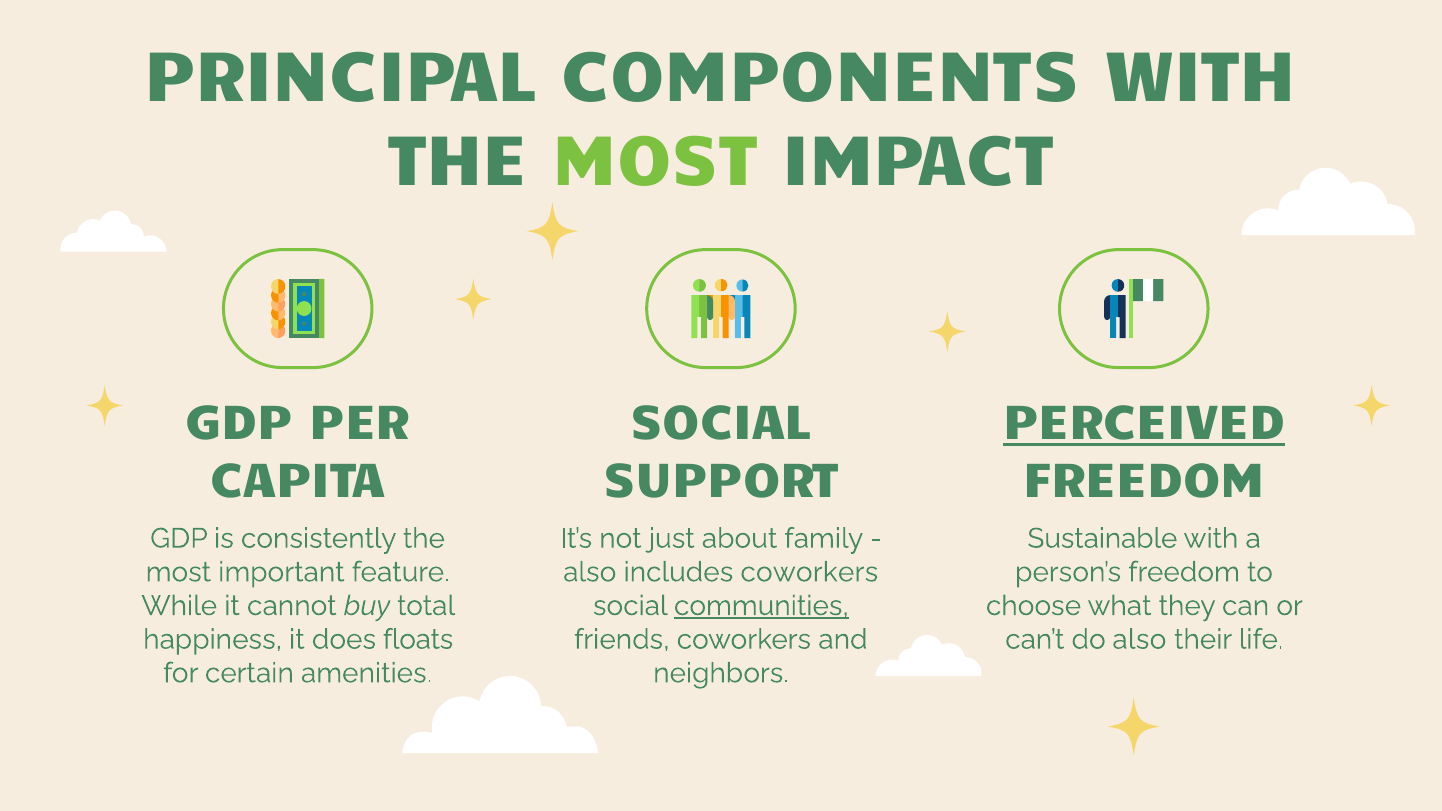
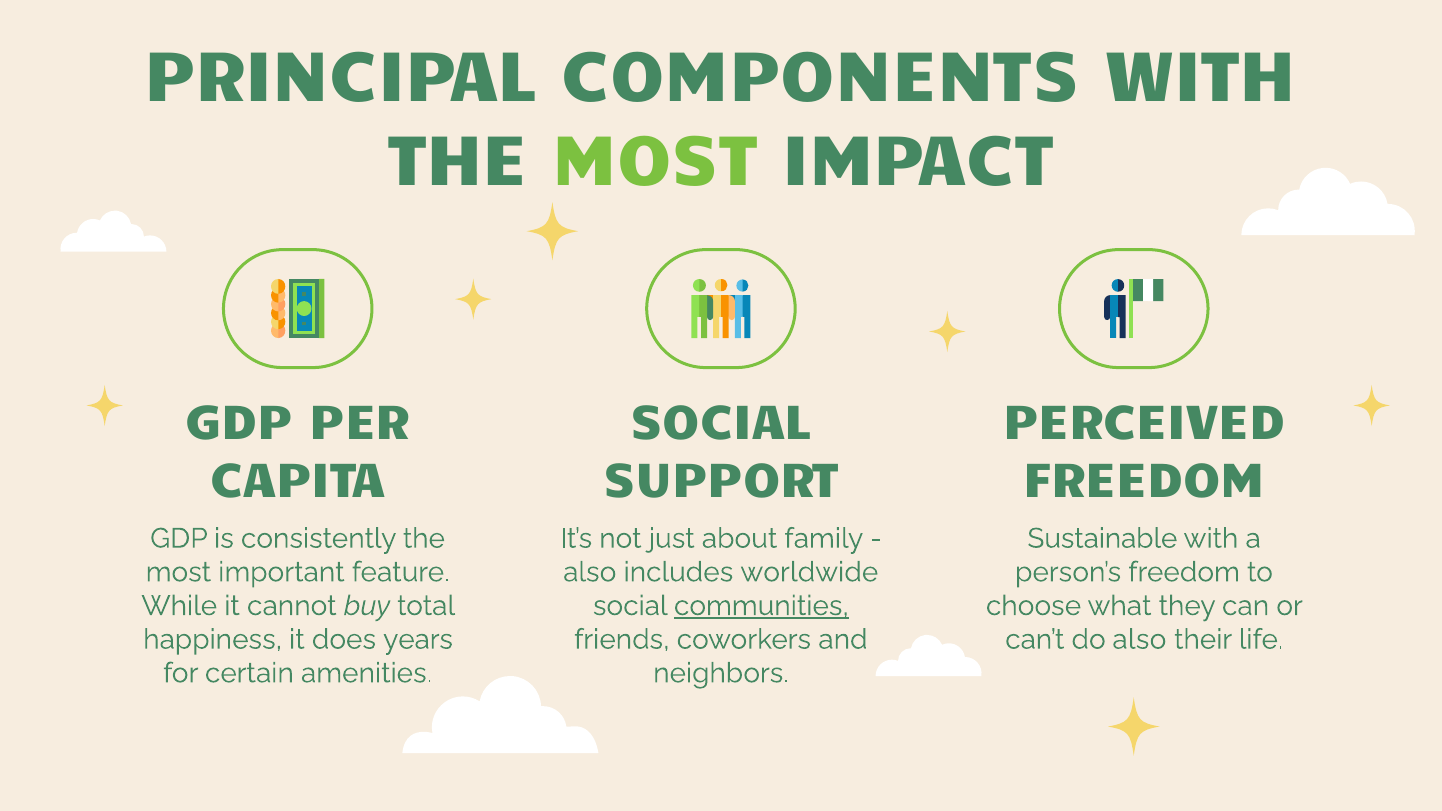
PERCEIVED underline: present -> none
includes coworkers: coworkers -> worldwide
floats: floats -> years
